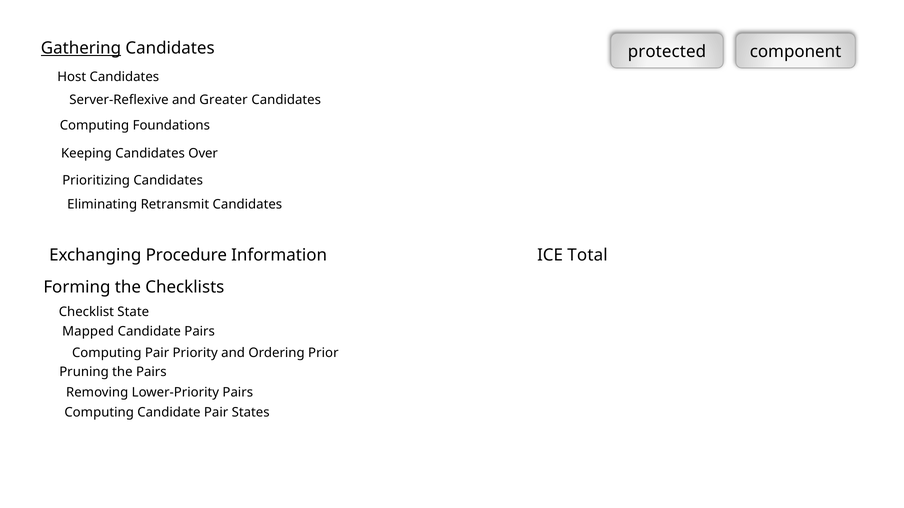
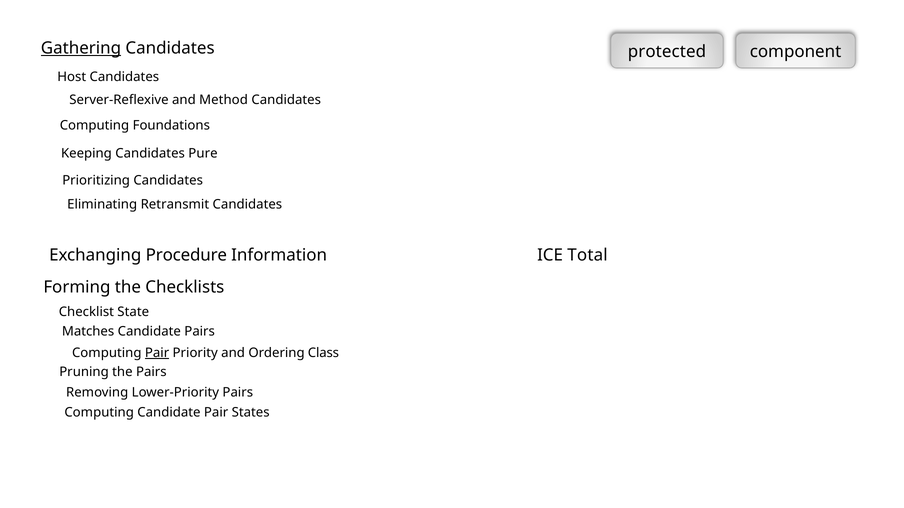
Greater: Greater -> Method
Over: Over -> Pure
Mapped: Mapped -> Matches
Pair at (157, 353) underline: none -> present
Prior: Prior -> Class
